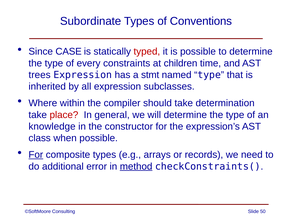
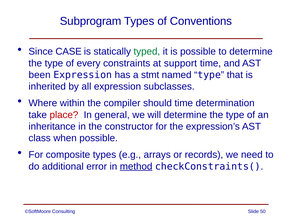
Subordinate: Subordinate -> Subprogram
typed colour: red -> green
children: children -> support
trees: trees -> been
should take: take -> time
knowledge: knowledge -> inheritance
For at (36, 155) underline: present -> none
